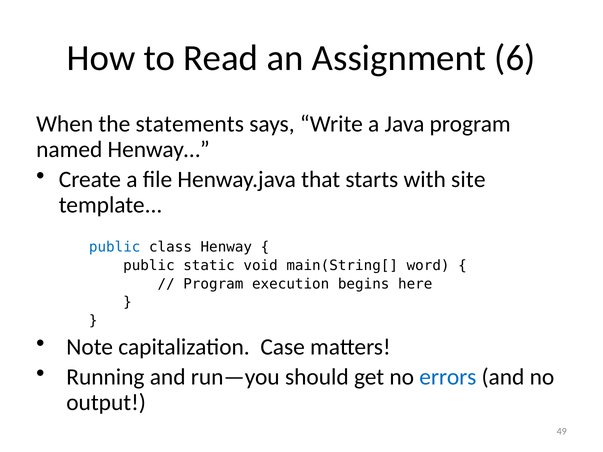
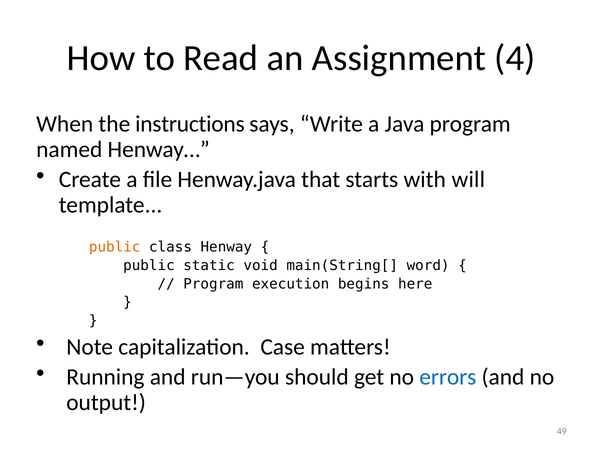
6: 6 -> 4
statements: statements -> instructions
site: site -> will
public at (115, 247) colour: blue -> orange
